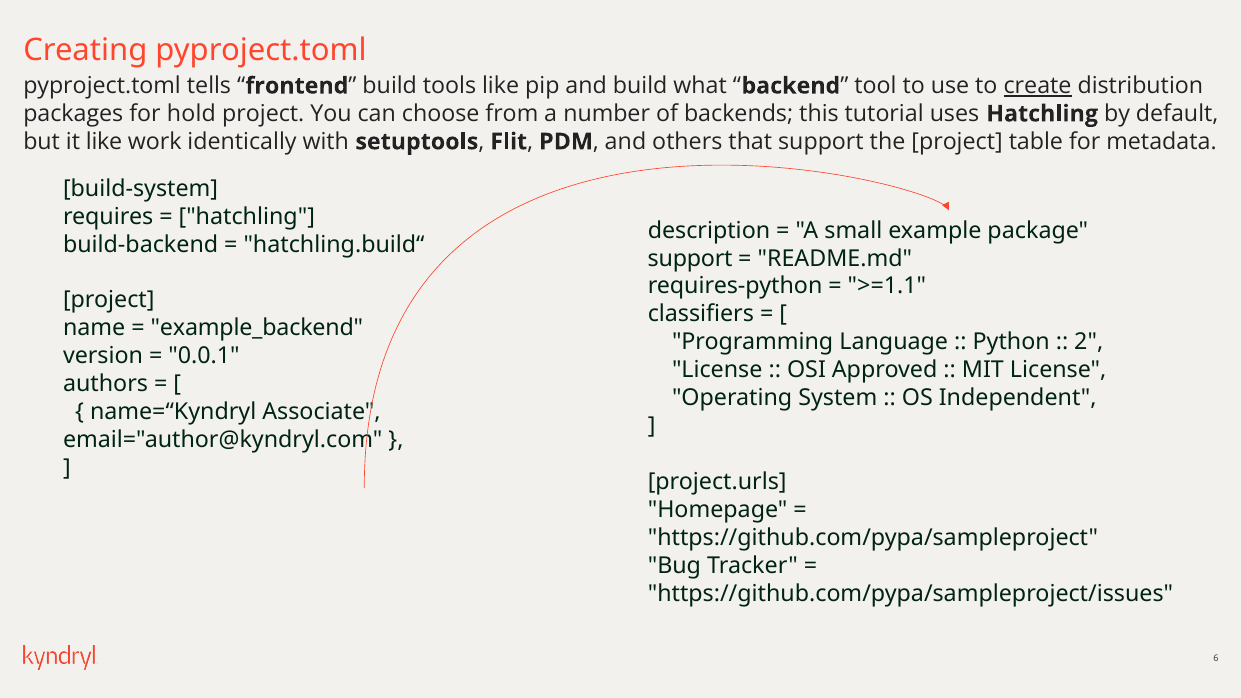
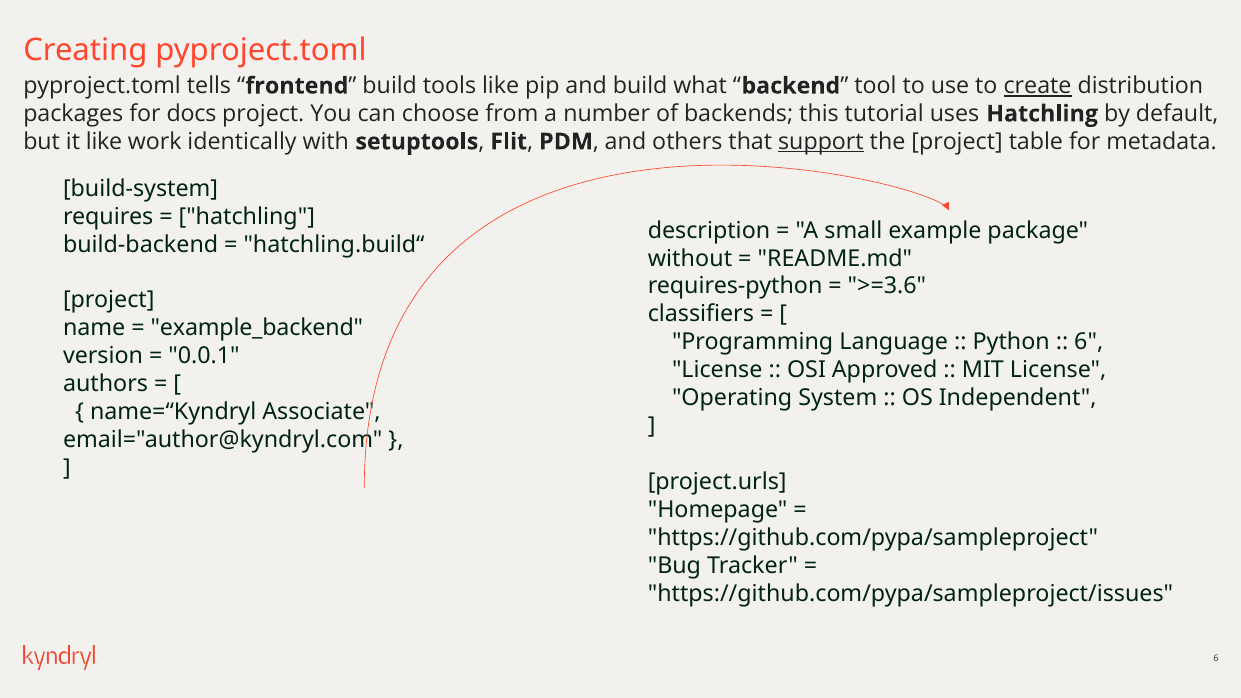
hold: hold -> docs
support at (821, 142) underline: none -> present
support at (690, 258): support -> without
>=1.1: >=1.1 -> >=3.6
2 at (1089, 342): 2 -> 6
